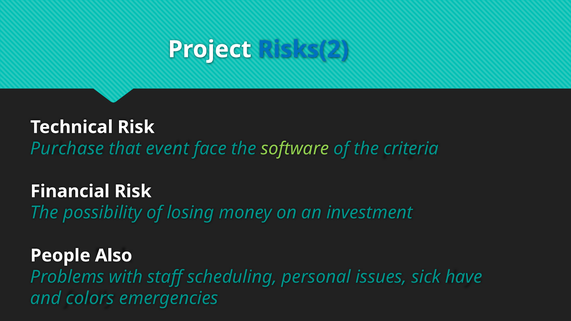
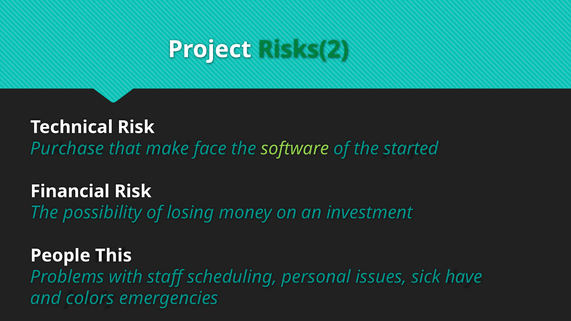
Risks(2 colour: blue -> green
event: event -> make
criteria: criteria -> started
Also: Also -> This
